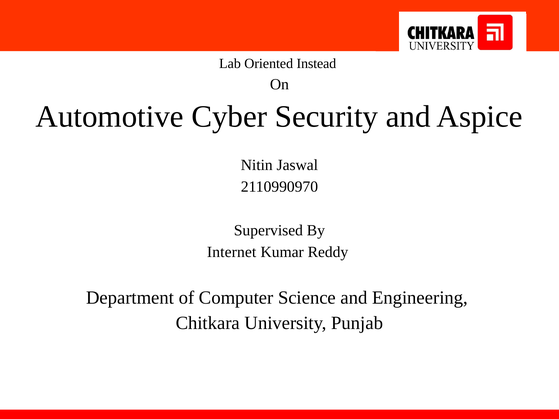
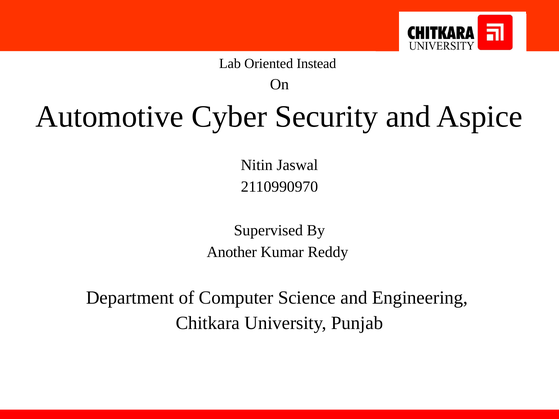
Internet: Internet -> Another
